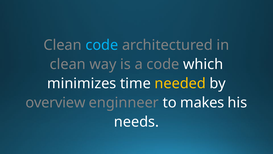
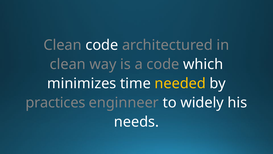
code at (102, 45) colour: light blue -> white
overview: overview -> practices
makes: makes -> widely
